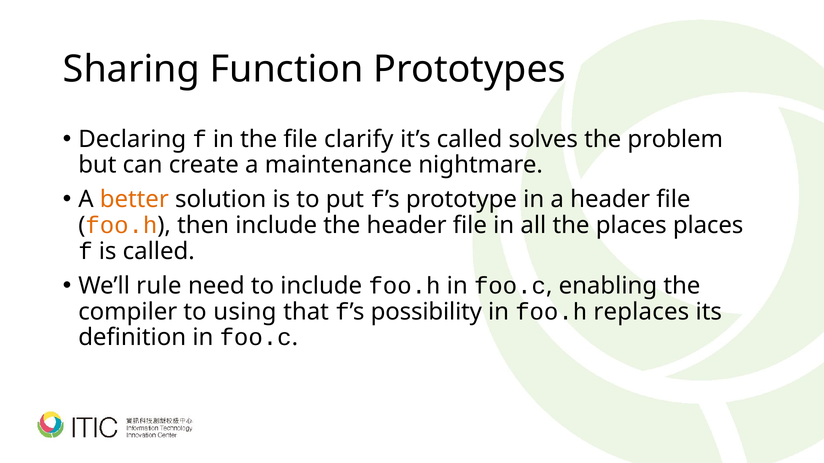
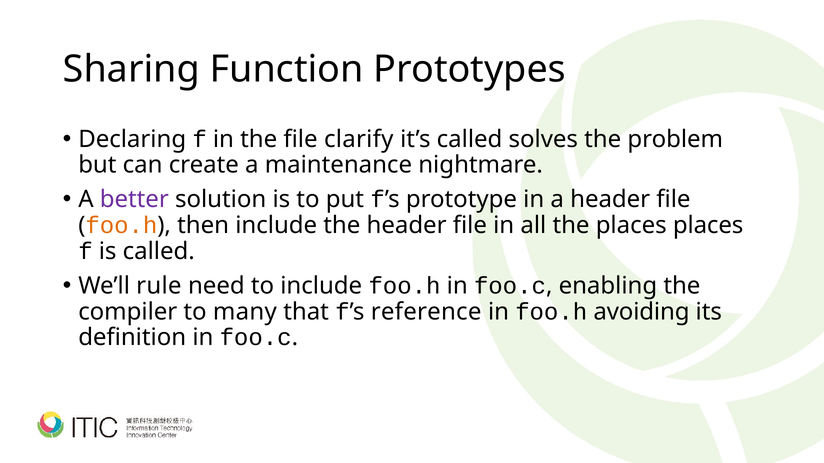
better colour: orange -> purple
using: using -> many
possibility: possibility -> reference
replaces: replaces -> avoiding
